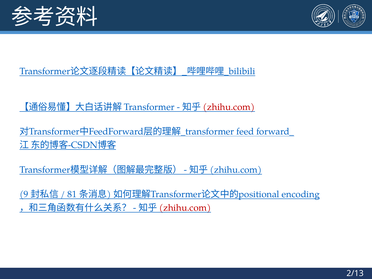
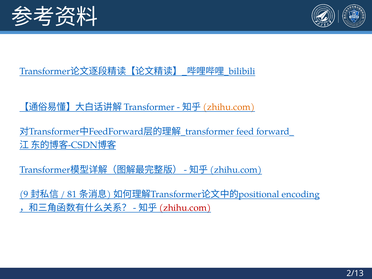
zhihu.com at (229, 107) colour: red -> orange
